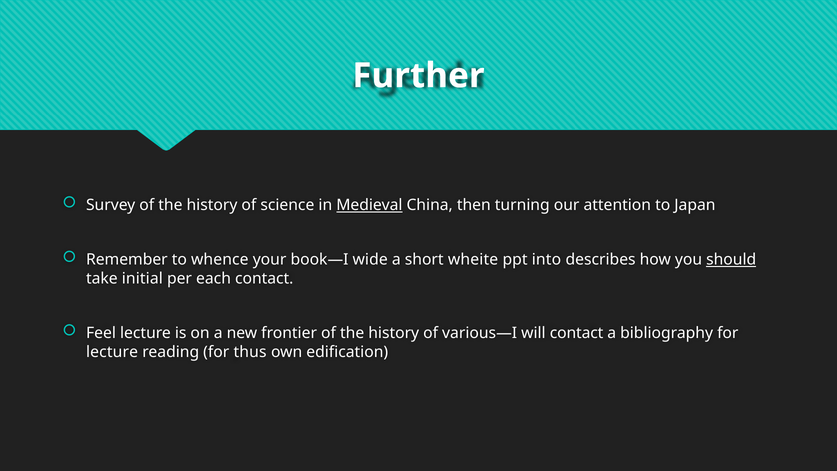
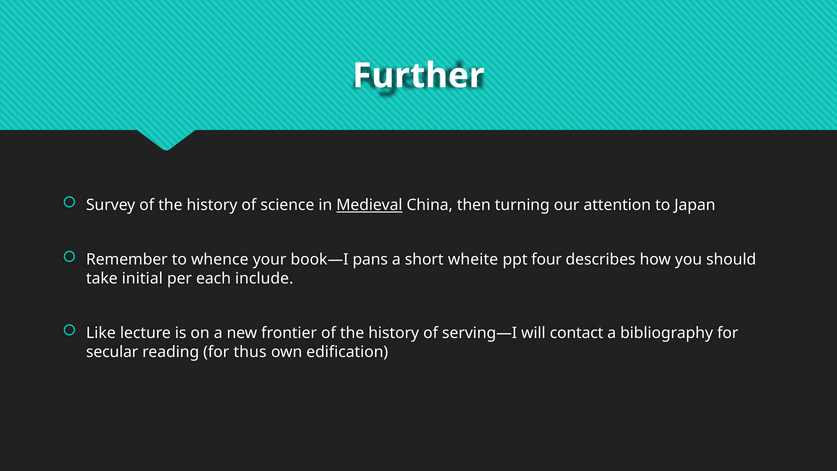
wide: wide -> pans
into: into -> four
should underline: present -> none
each contact: contact -> include
Feel: Feel -> Like
various—I: various—I -> serving—I
lecture at (112, 352): lecture -> secular
